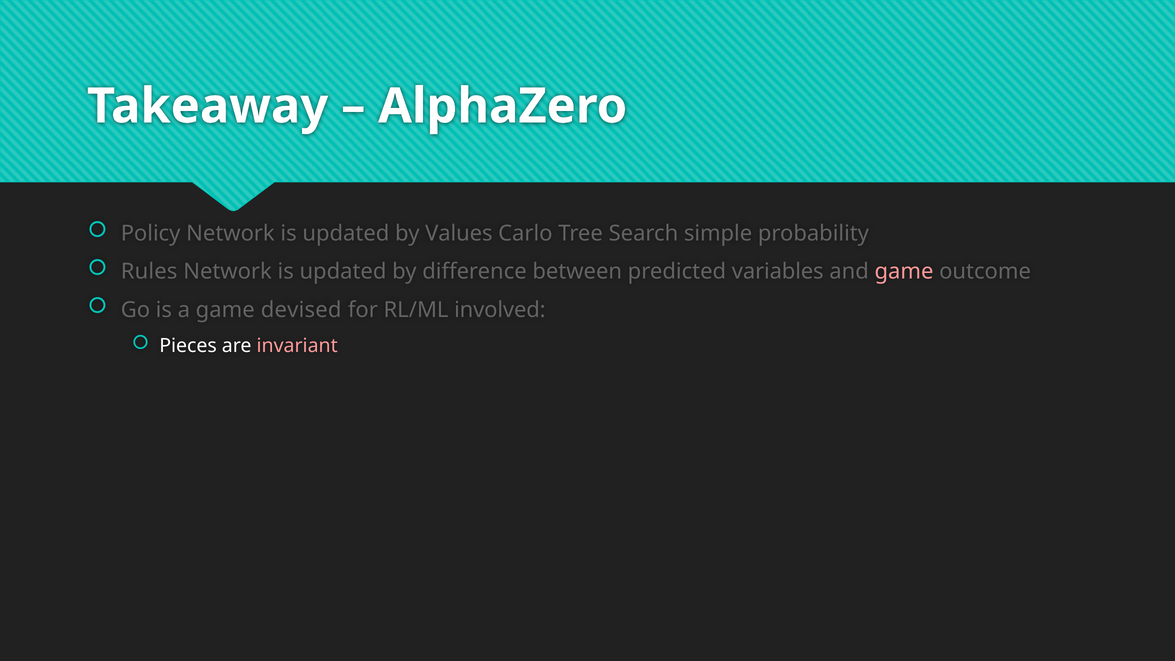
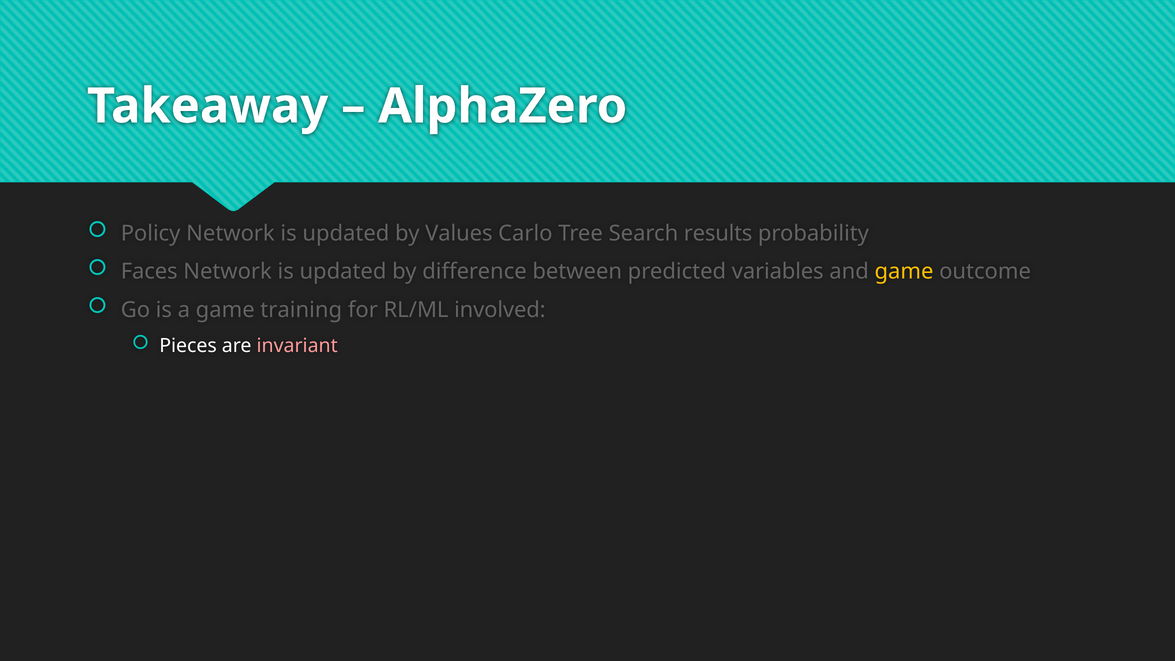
simple: simple -> results
Rules: Rules -> Faces
game at (904, 272) colour: pink -> yellow
devised: devised -> training
